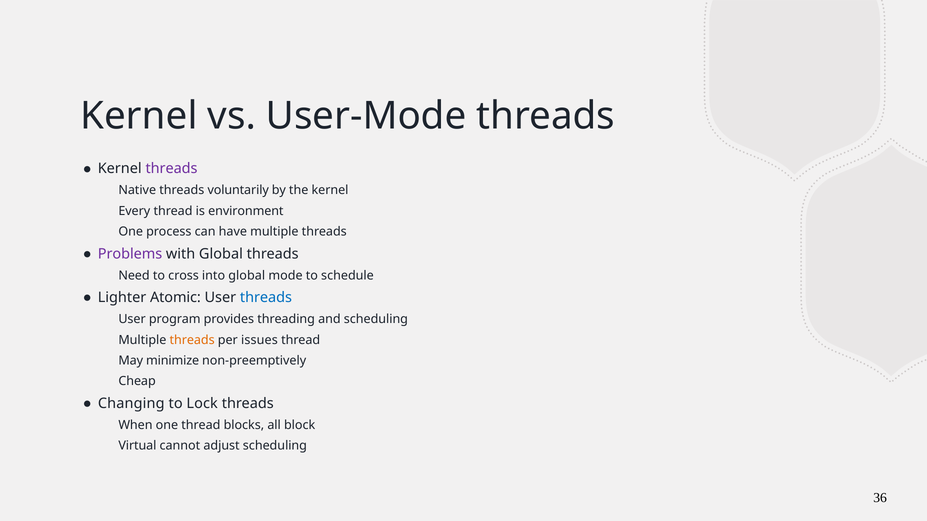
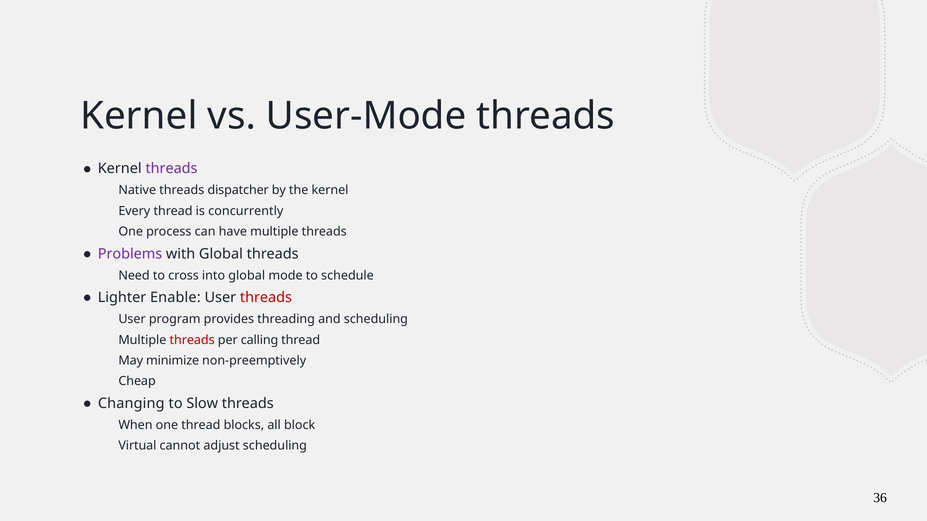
voluntarily: voluntarily -> dispatcher
environment: environment -> concurrently
Atomic: Atomic -> Enable
threads at (266, 298) colour: blue -> red
threads at (192, 340) colour: orange -> red
issues: issues -> calling
Lock: Lock -> Slow
